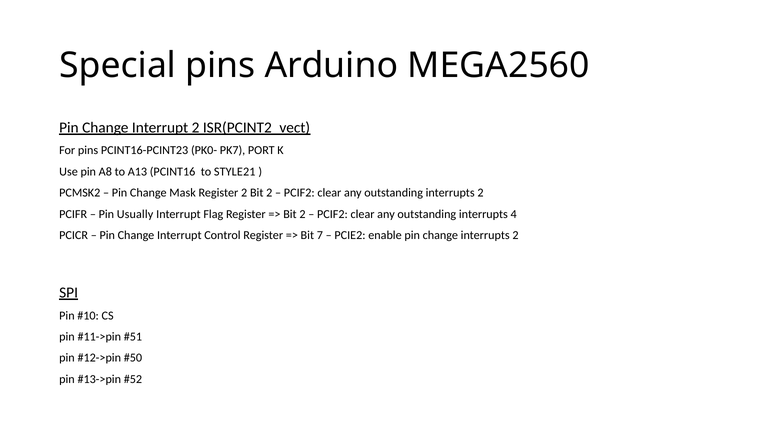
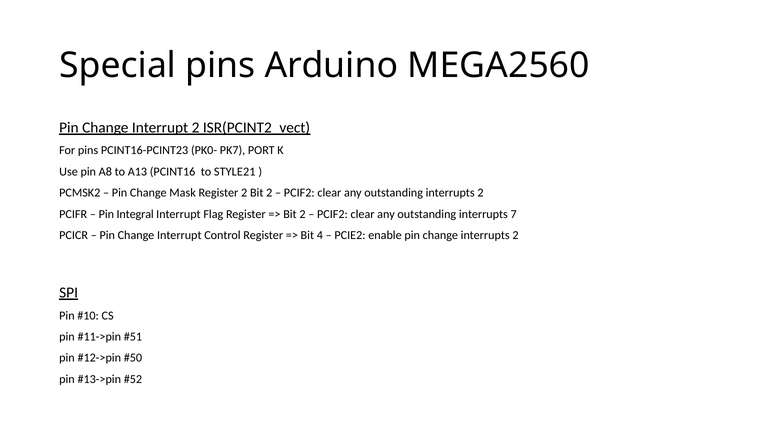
Usually: Usually -> Integral
4: 4 -> 7
7: 7 -> 4
